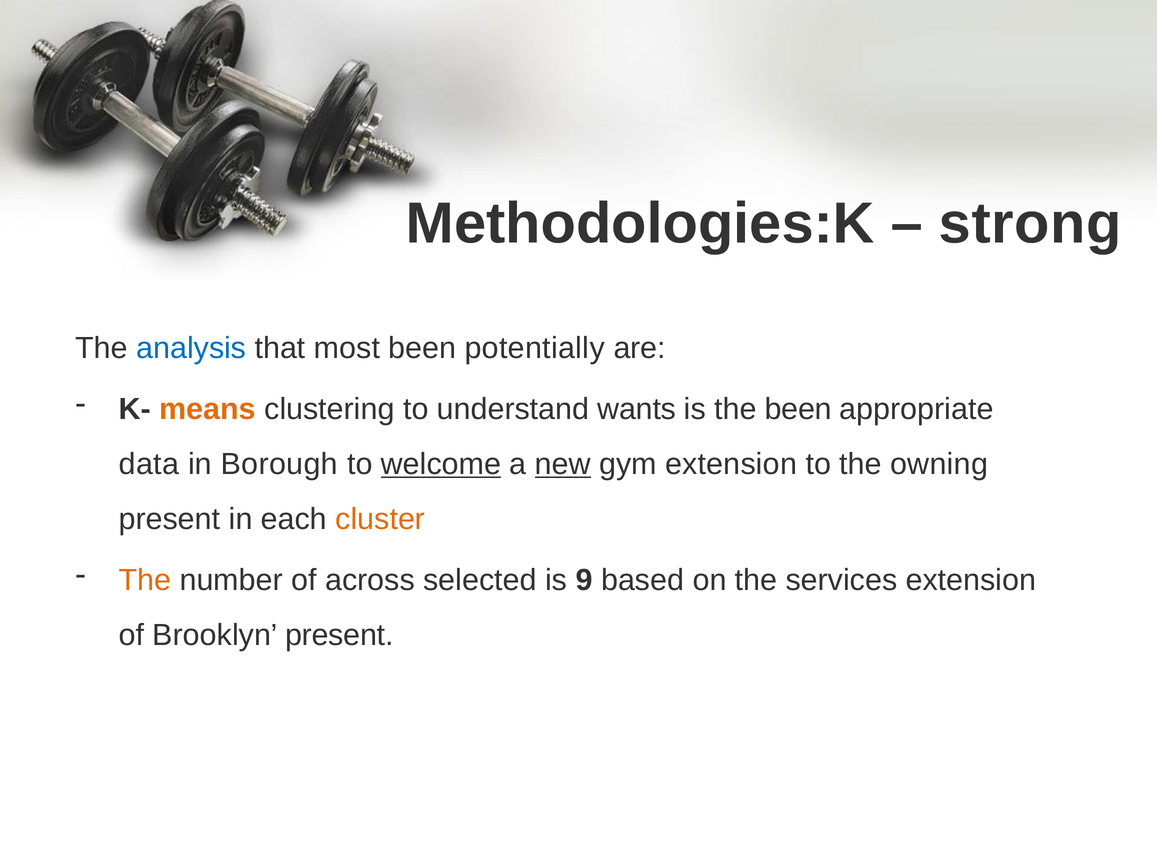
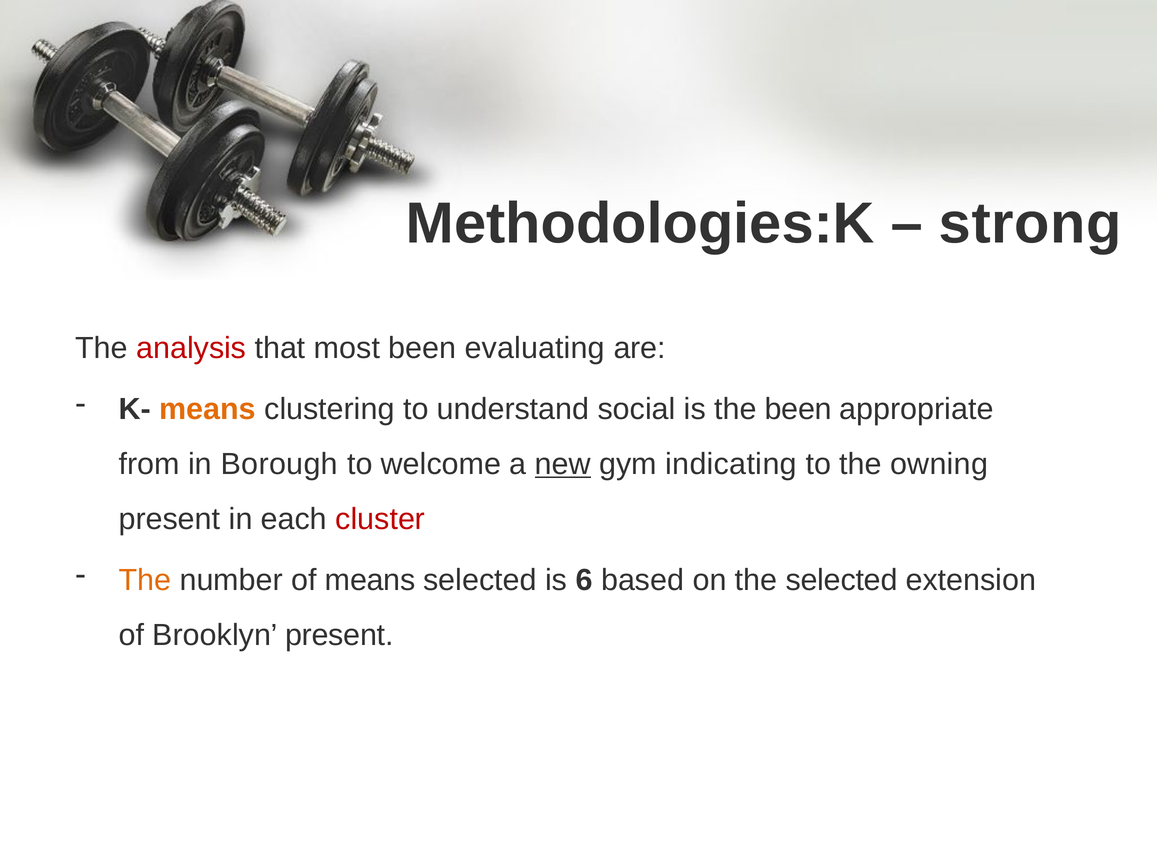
analysis colour: blue -> red
potentially: potentially -> evaluating
wants: wants -> social
data: data -> from
welcome underline: present -> none
gym extension: extension -> indicating
cluster colour: orange -> red
of across: across -> means
9: 9 -> 6
the services: services -> selected
